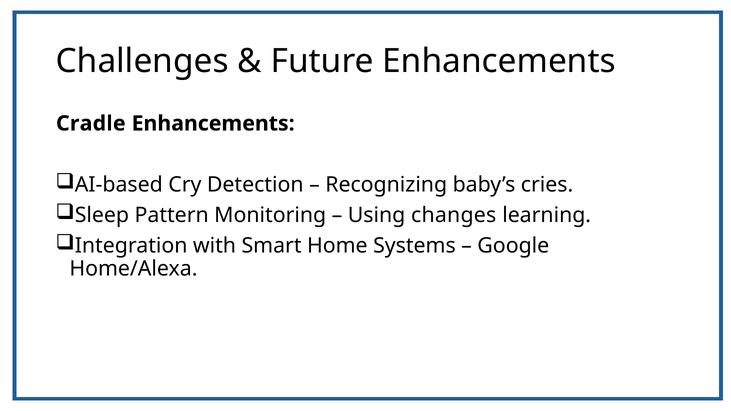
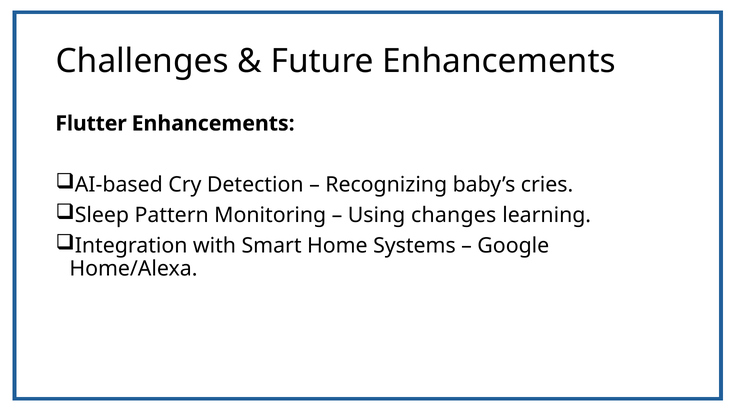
Cradle: Cradle -> Flutter
